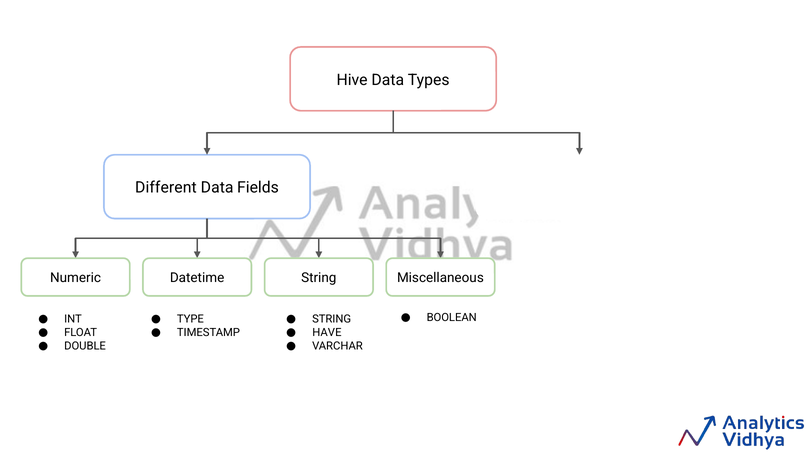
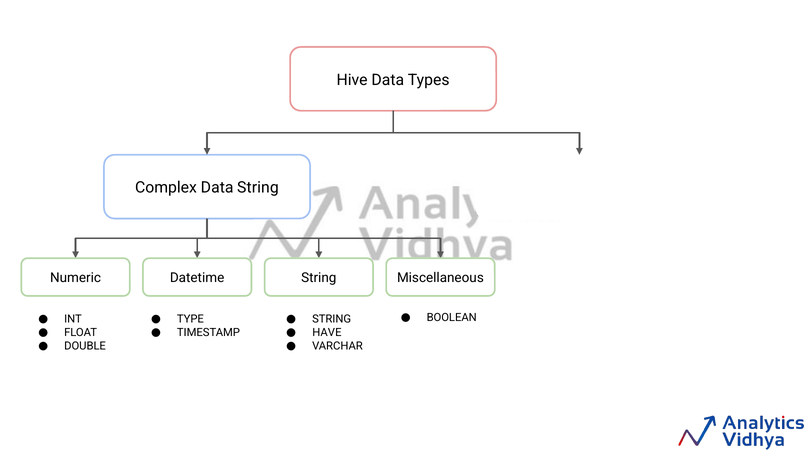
Different at (166, 188): Different -> Complex
Data Fields: Fields -> String
